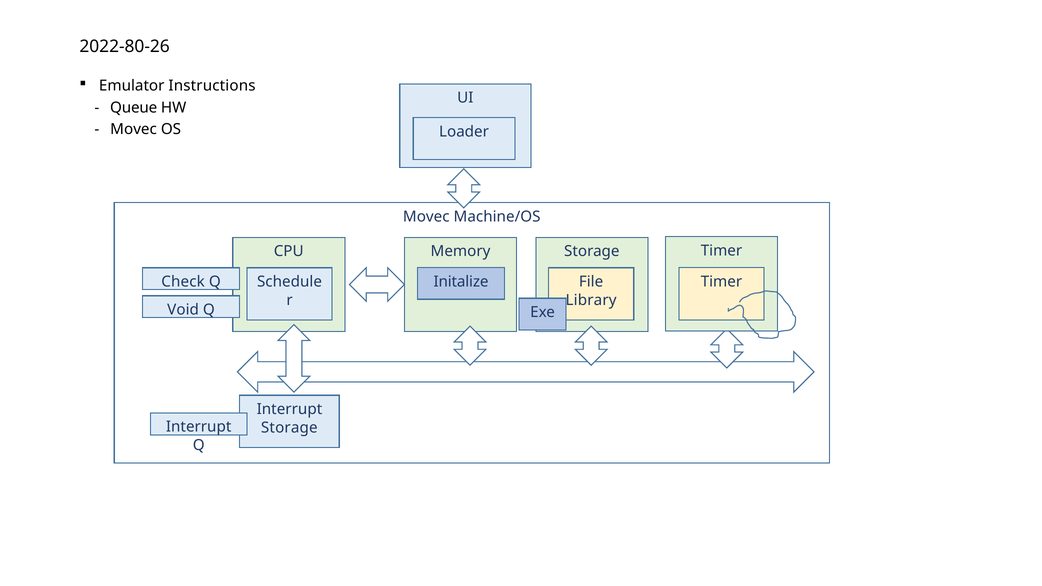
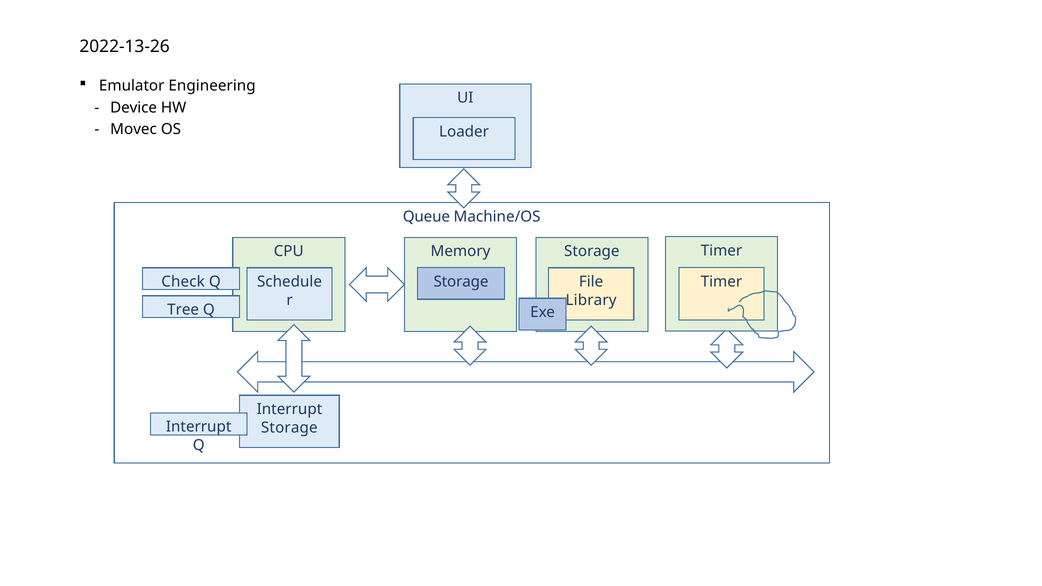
2022-80-26: 2022-80-26 -> 2022-13-26
Instructions: Instructions -> Engineering
Queue: Queue -> Device
Movec at (426, 217): Movec -> Queue
Initalize at (461, 282): Initalize -> Storage
Void: Void -> Tree
